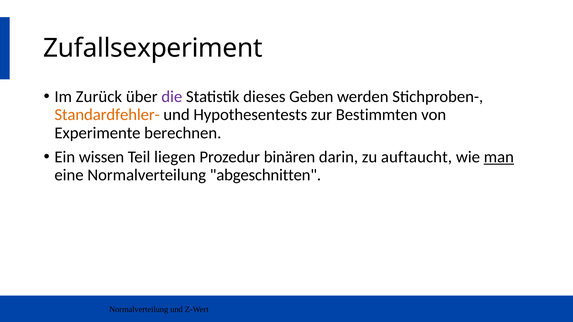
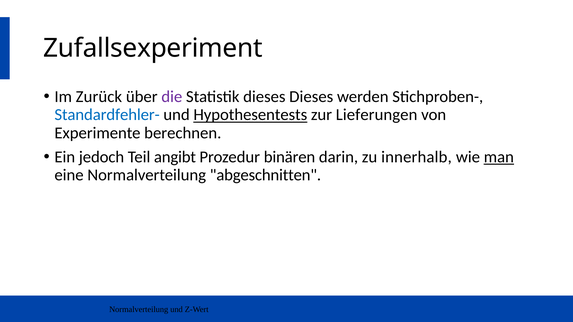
dieses Geben: Geben -> Dieses
Standardfehler- colour: orange -> blue
Hypothesentests underline: none -> present
Bestimmten: Bestimmten -> Lieferungen
wissen: wissen -> jedoch
liegen: liegen -> angibt
auftaucht: auftaucht -> innerhalb
